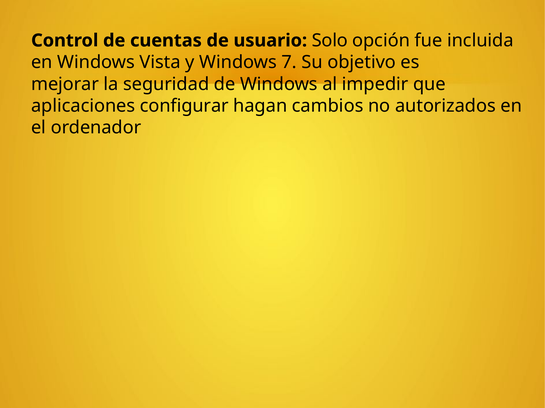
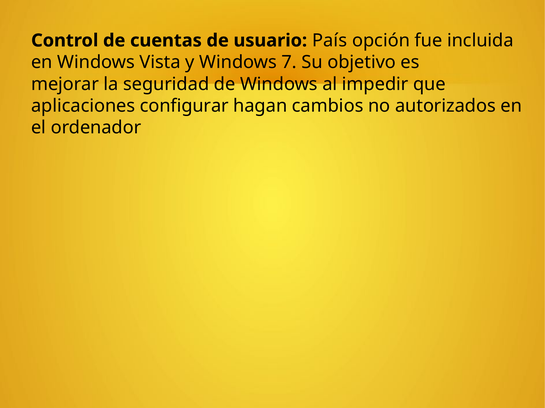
Solo: Solo -> País
